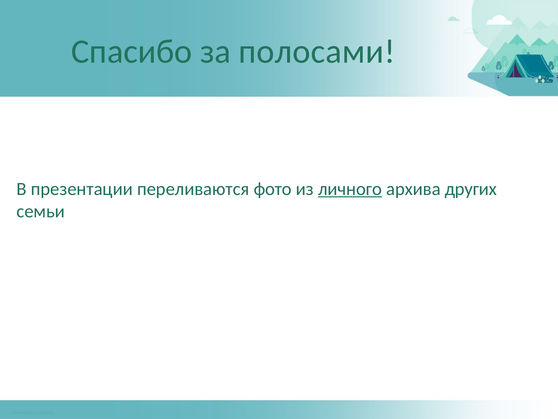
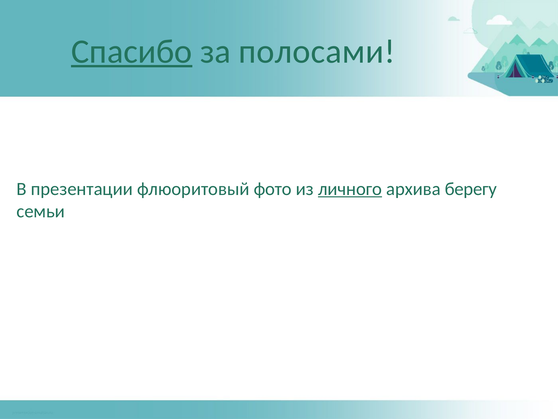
Спасибо underline: none -> present
переливаются: переливаются -> флюоритовый
других: других -> берегу
